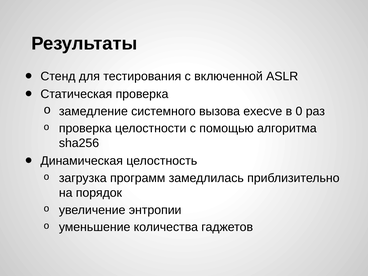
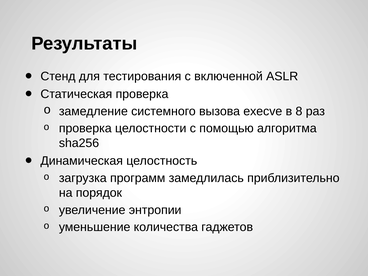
0: 0 -> 8
